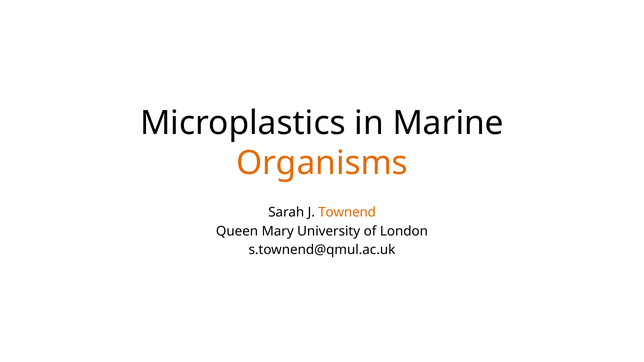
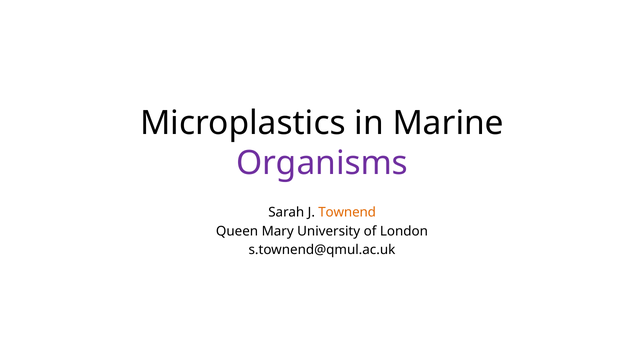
Organisms colour: orange -> purple
